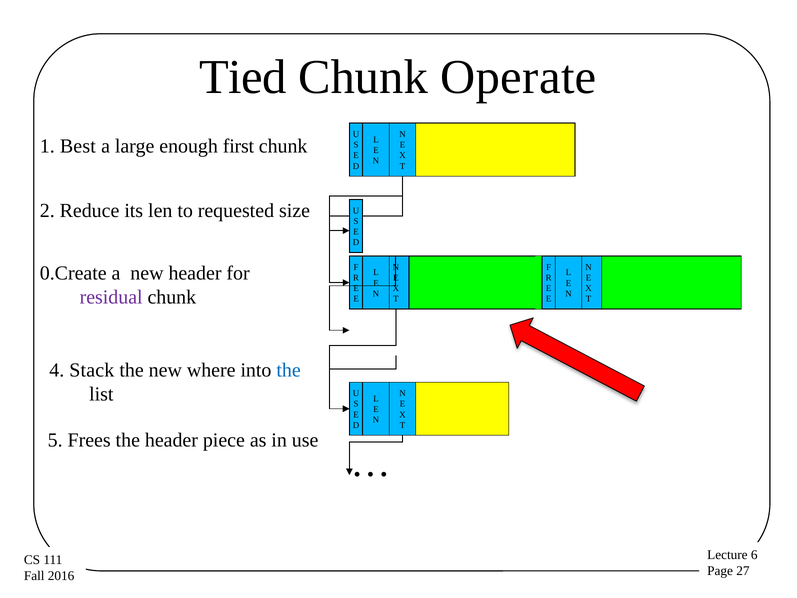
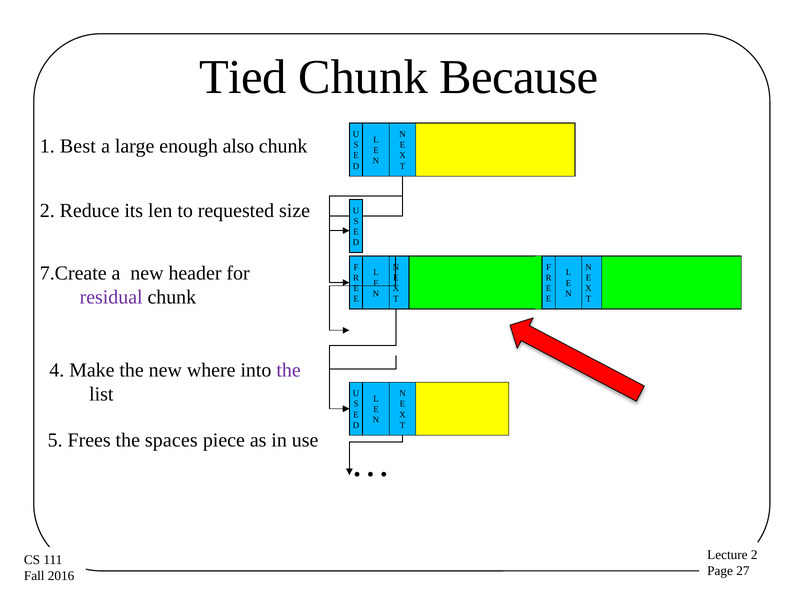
Operate: Operate -> Because
first: first -> also
0.Create: 0.Create -> 7.Create
Stack: Stack -> Make
the at (289, 370) colour: blue -> purple
the header: header -> spaces
6 at (754, 555): 6 -> 2
